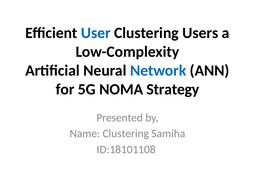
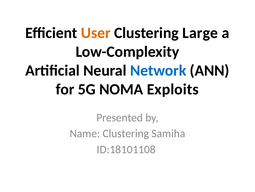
User colour: blue -> orange
Users: Users -> Large
Strategy: Strategy -> Exploits
